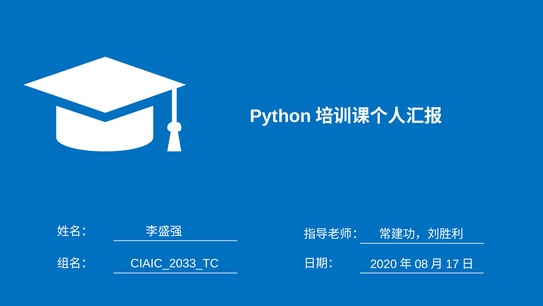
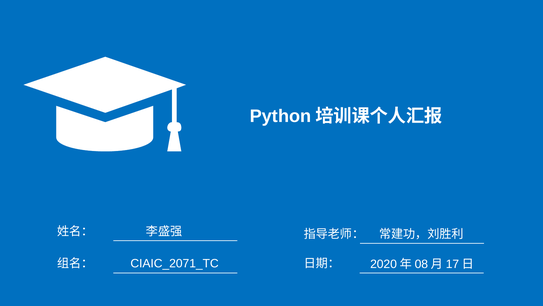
CIAIC_2033_TC: CIAIC_2033_TC -> CIAIC_2071_TC
